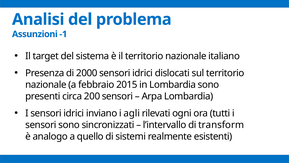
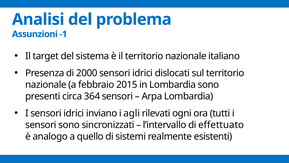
200: 200 -> 364
transform: transform -> effettuato
